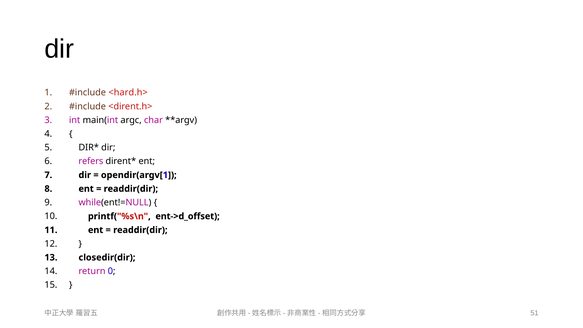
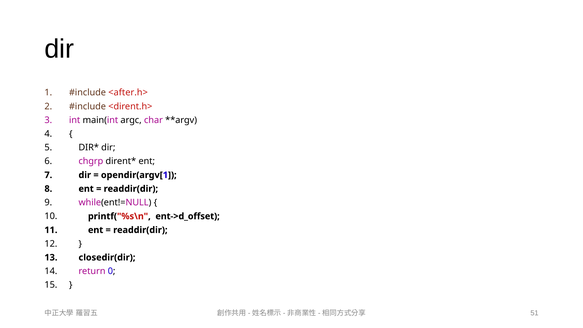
<hard.h>: <hard.h> -> <after.h>
refers: refers -> chgrp
